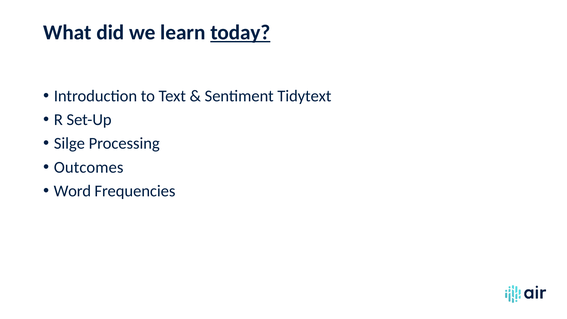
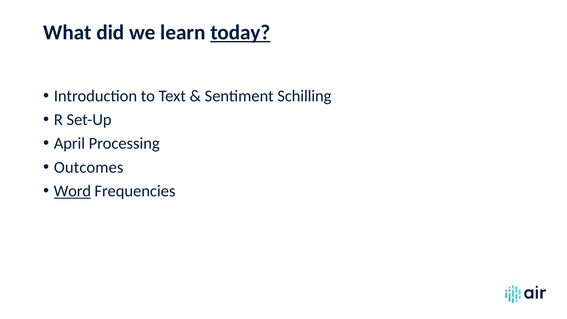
Tidytext: Tidytext -> Schilling
Silge: Silge -> April
Word underline: none -> present
